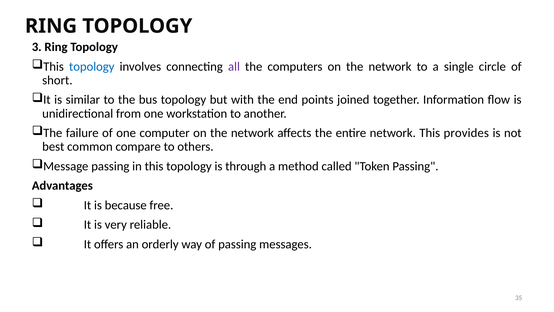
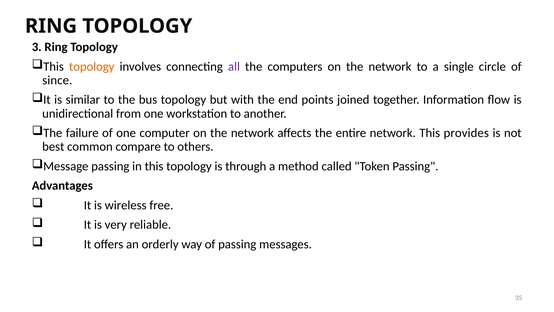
topology at (92, 66) colour: blue -> orange
short: short -> since
because: because -> wireless
